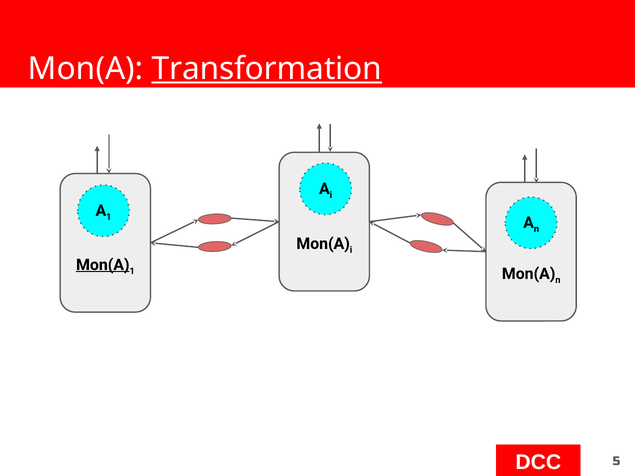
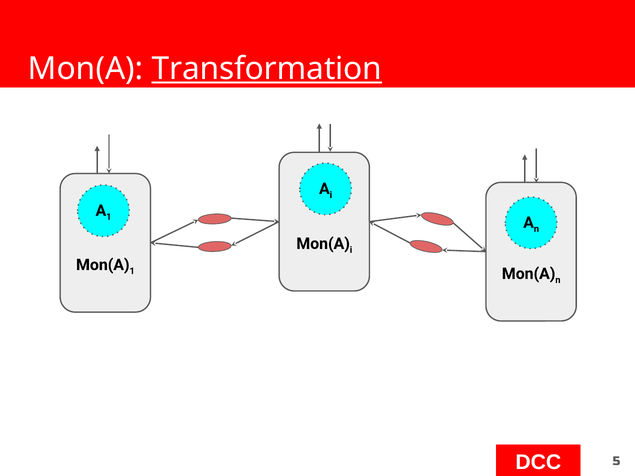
Mon(A at (103, 265) underline: present -> none
